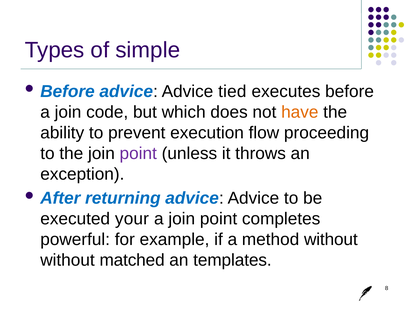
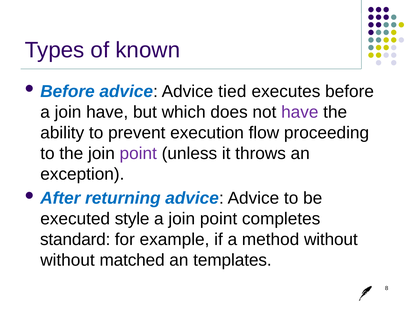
simple: simple -> known
join code: code -> have
have at (300, 112) colour: orange -> purple
your: your -> style
powerful: powerful -> standard
